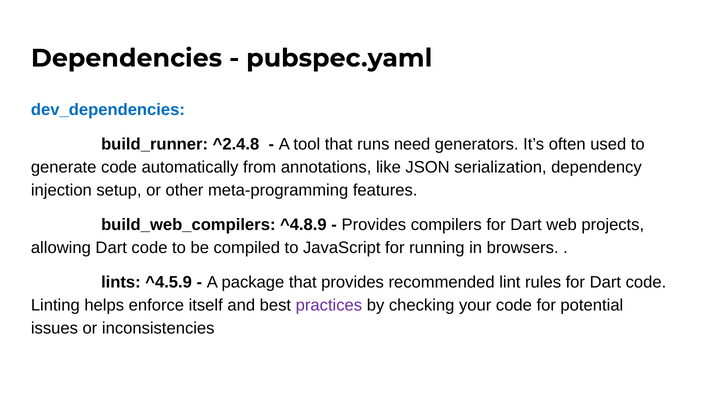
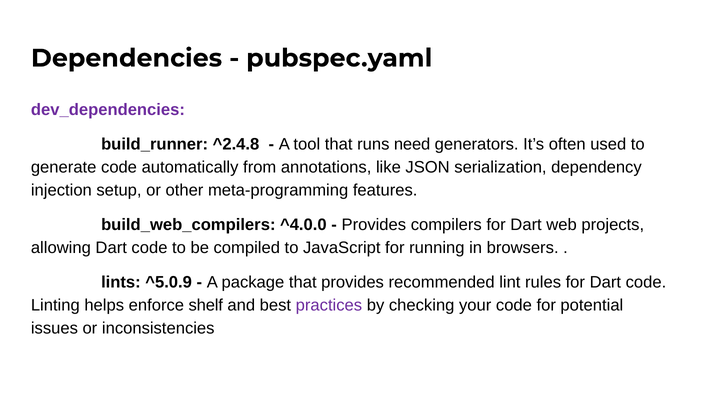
dev_dependencies colour: blue -> purple
^4.8.9: ^4.8.9 -> ^4.0.0
^4.5.9: ^4.5.9 -> ^5.0.9
itself: itself -> shelf
